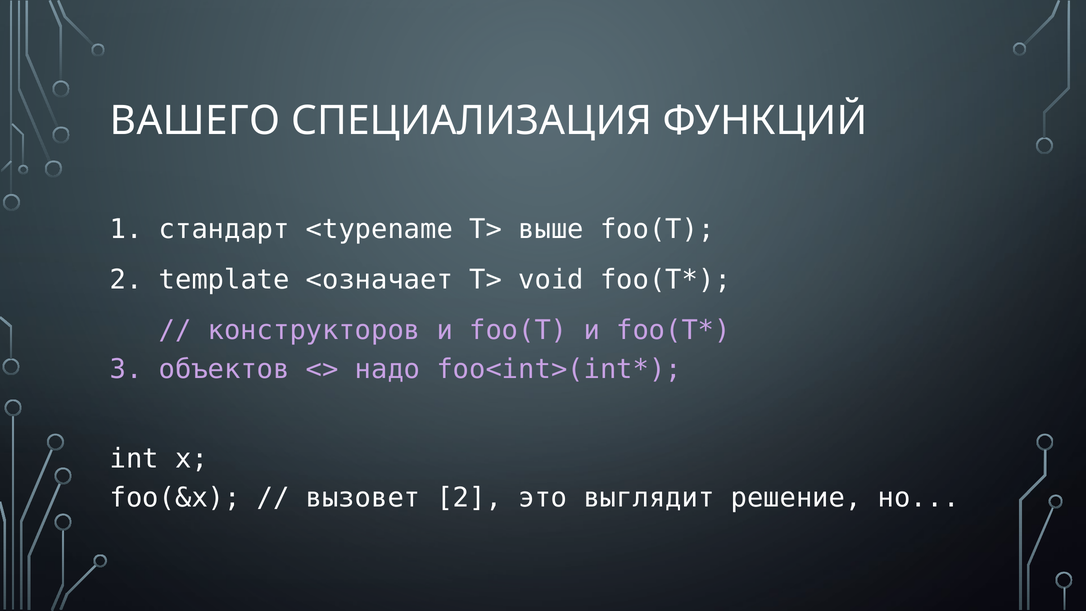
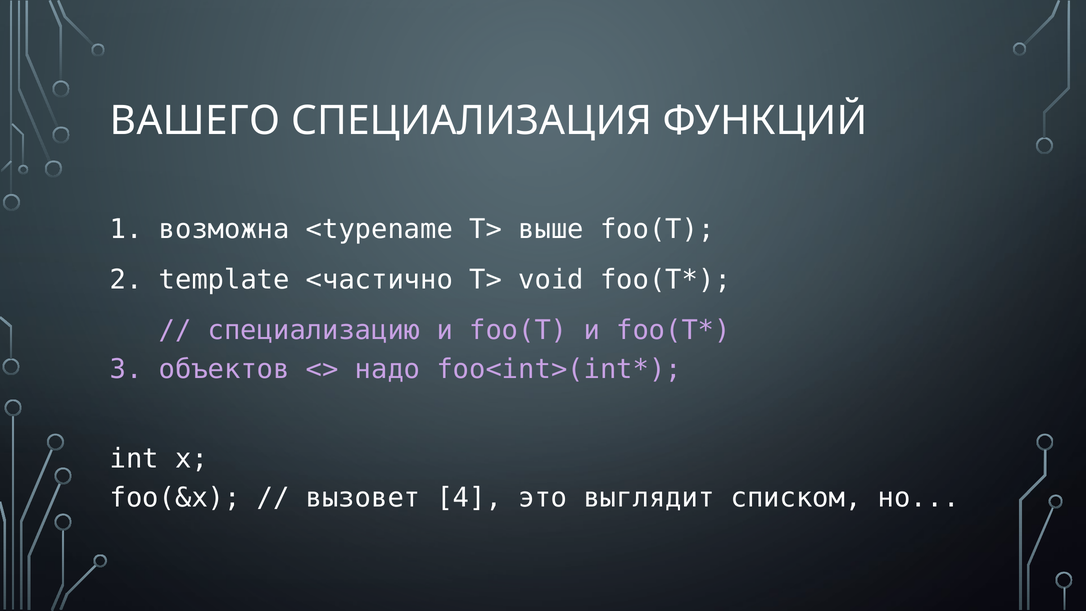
стандарт: стандарт -> возможна
<означает: <означает -> <частично
конструкторов: конструкторов -> специализацию
вызовет 2: 2 -> 4
решение: решение -> списком
